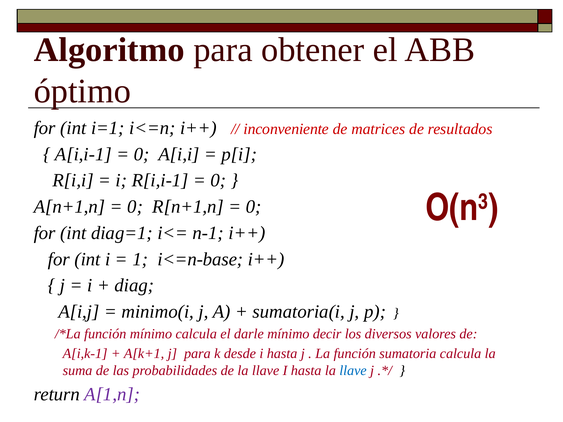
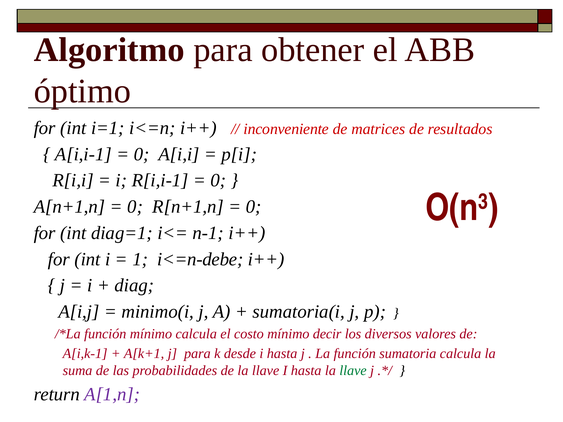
i<=n-base: i<=n-base -> i<=n-debe
darle: darle -> costo
llave at (353, 371) colour: blue -> green
